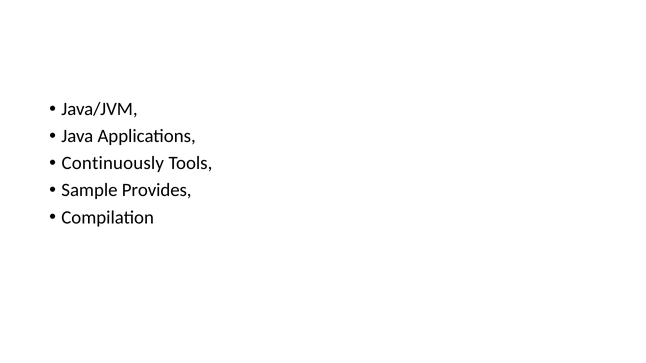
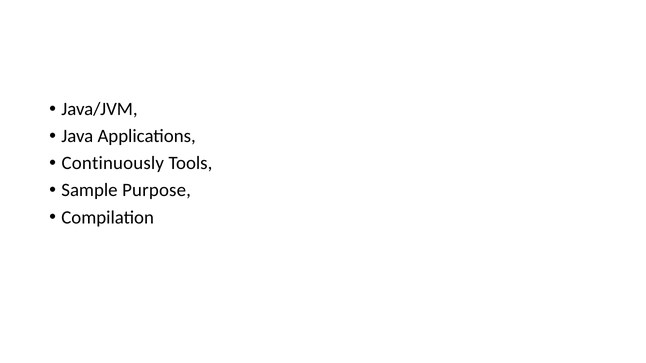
Provides: Provides -> Purpose
